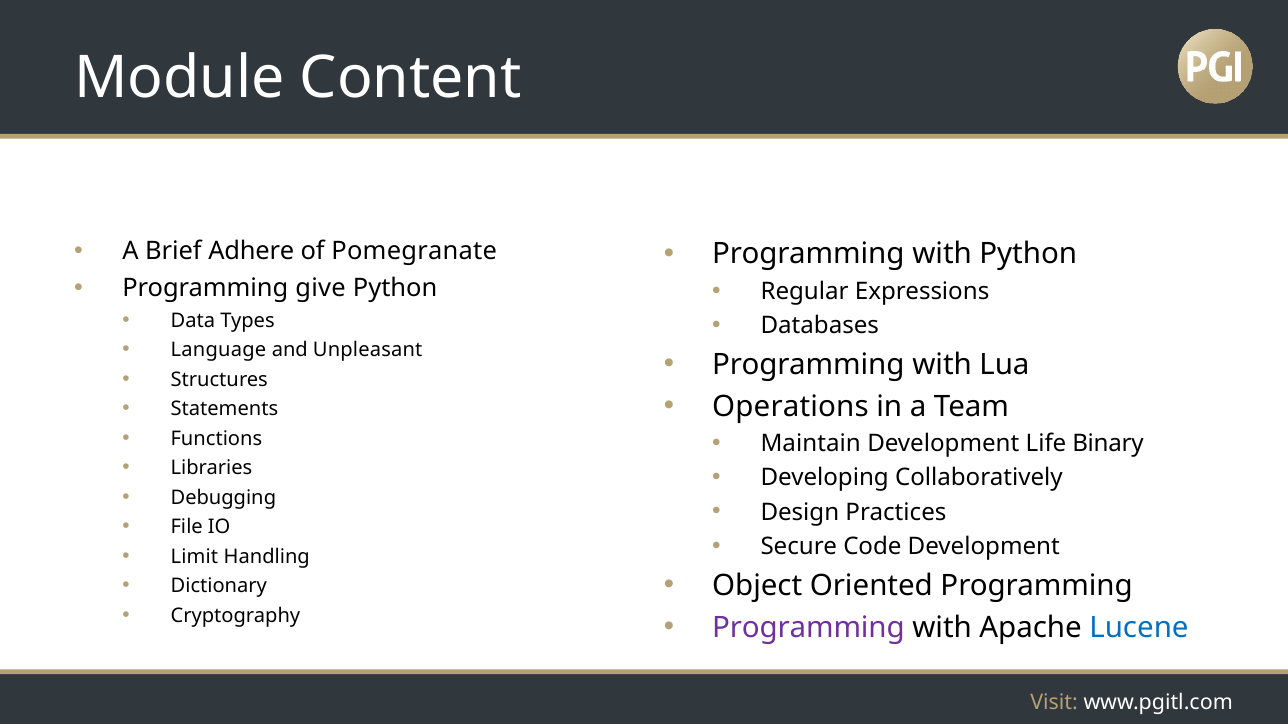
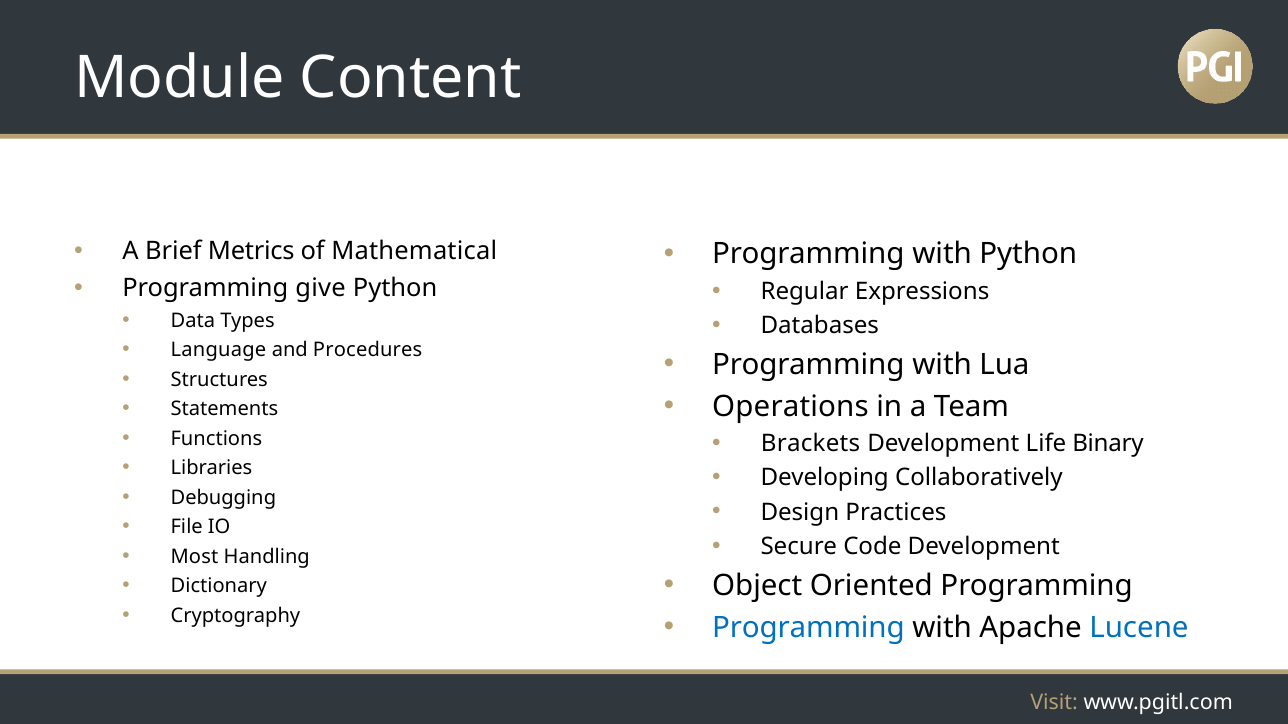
Adhere: Adhere -> Metrics
Pomegranate: Pomegranate -> Mathematical
Unpleasant: Unpleasant -> Procedures
Maintain: Maintain -> Brackets
Limit: Limit -> Most
Programming at (808, 628) colour: purple -> blue
